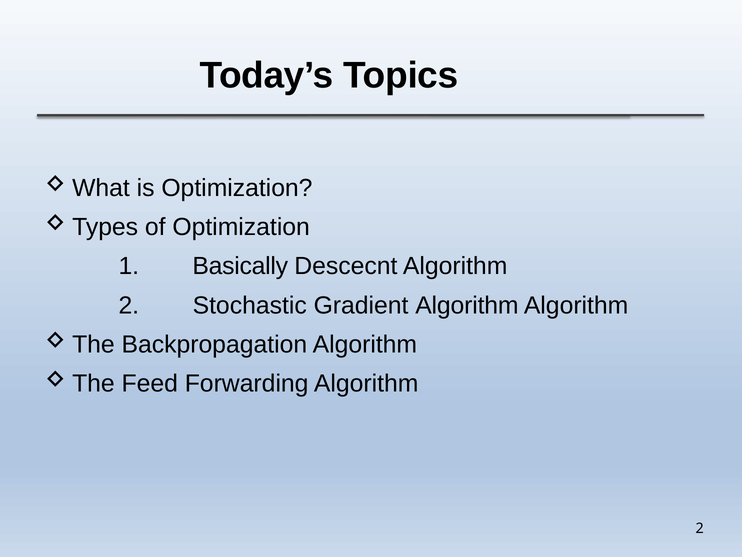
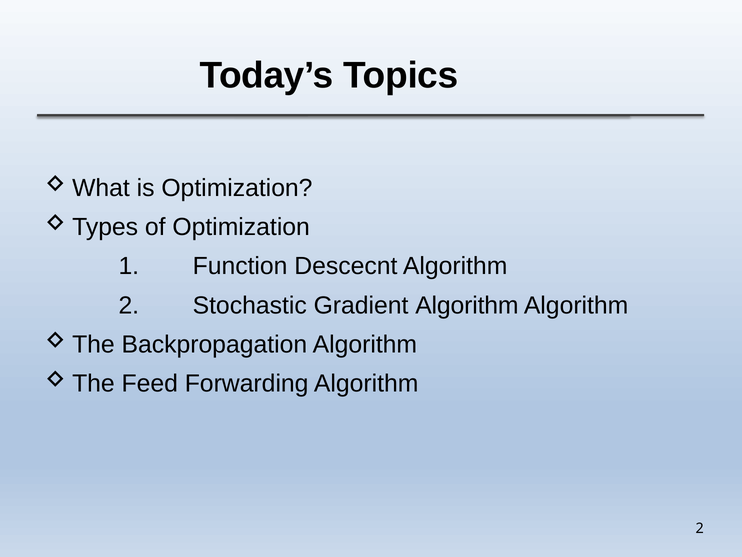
Basically: Basically -> Function
